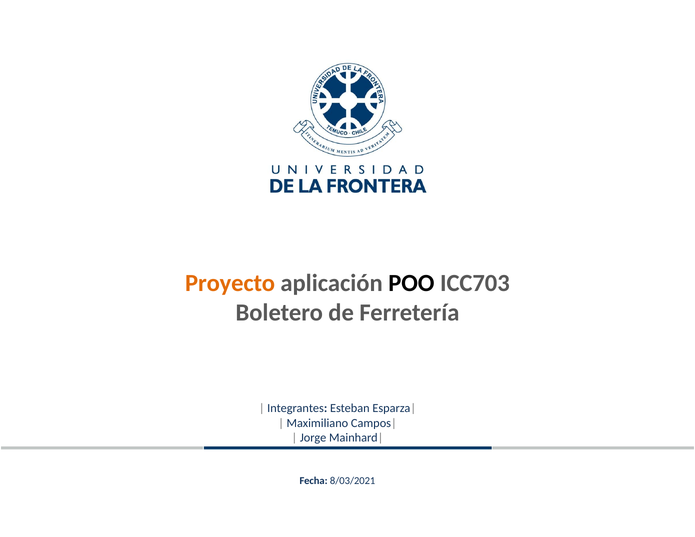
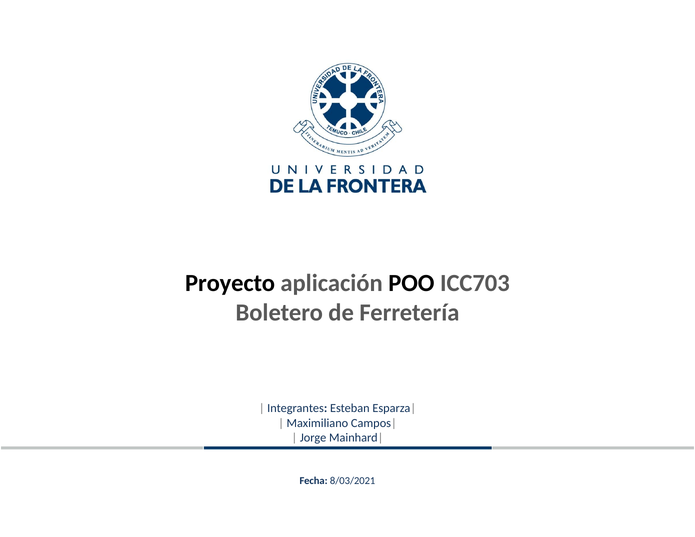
Proyecto colour: orange -> black
